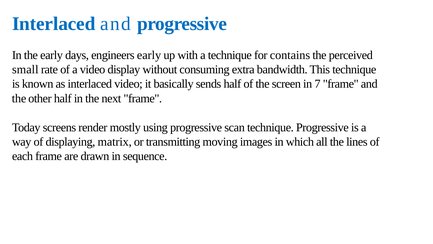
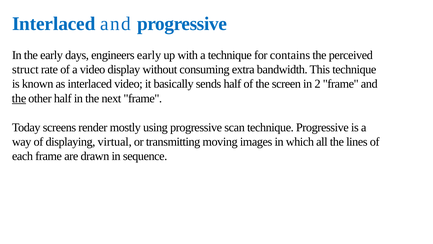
small: small -> struct
7: 7 -> 2
the at (19, 98) underline: none -> present
matrix: matrix -> virtual
